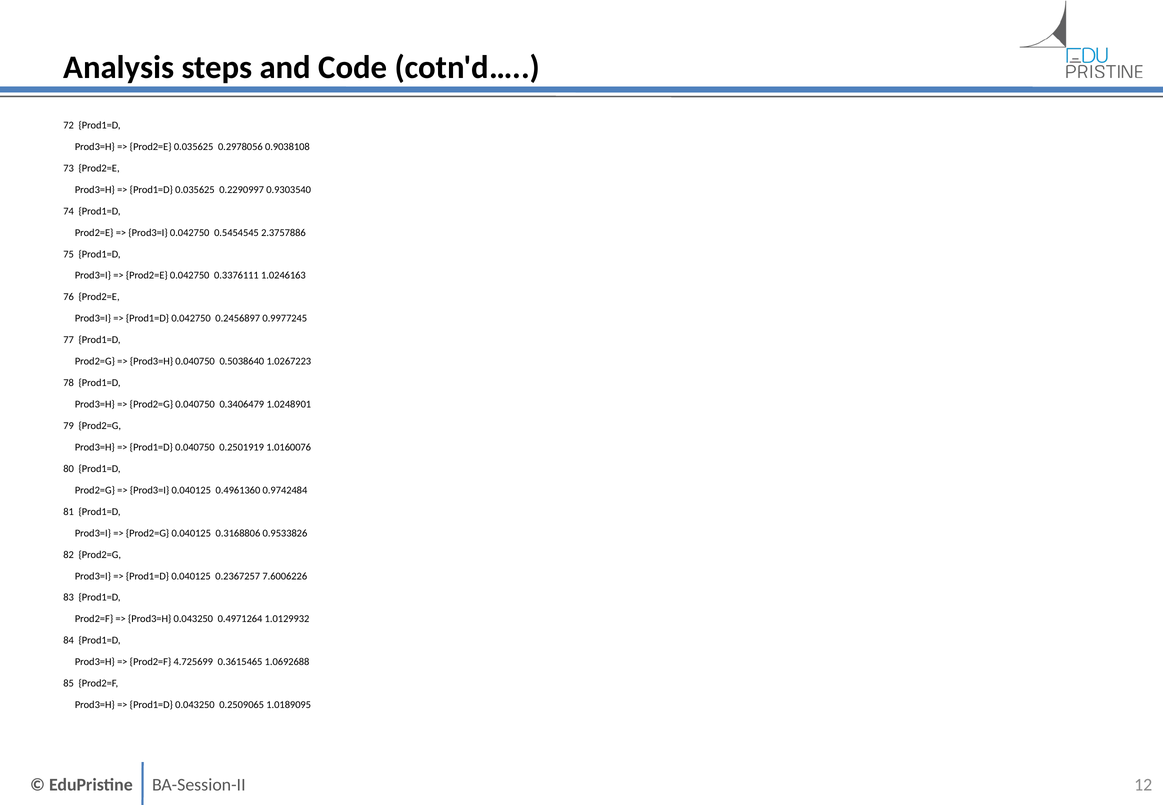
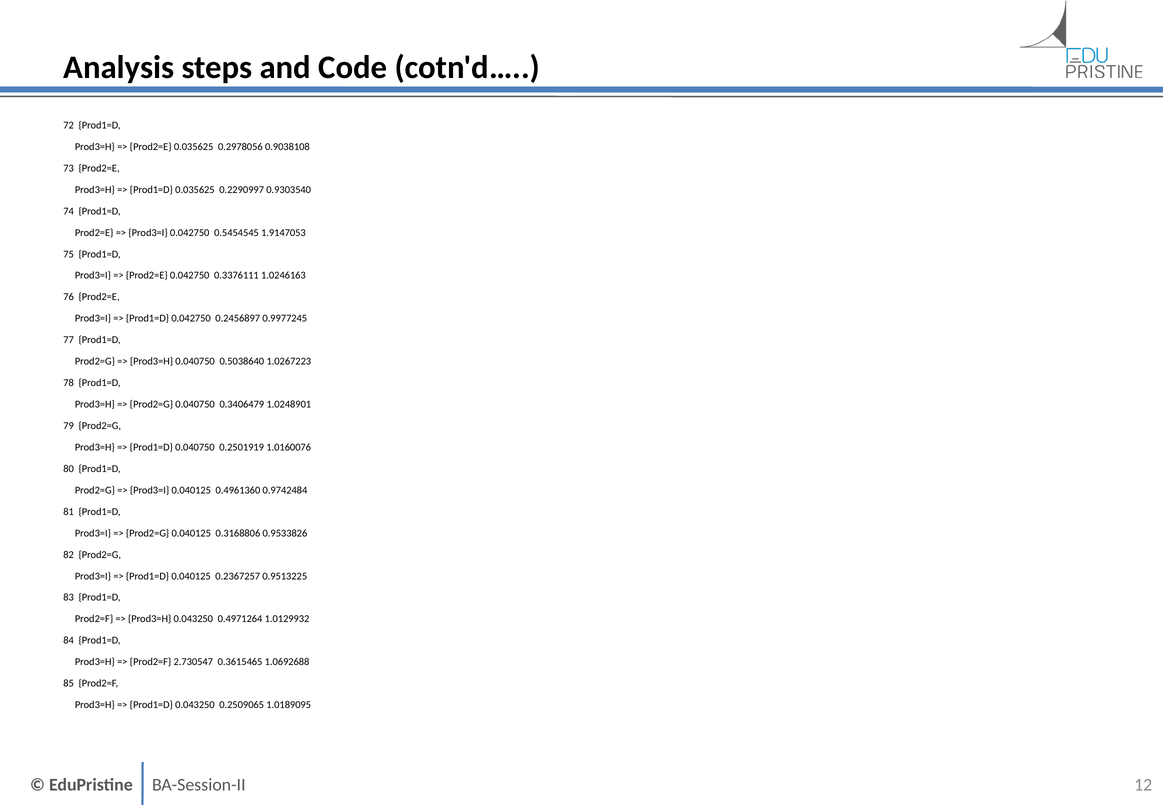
2.3757886: 2.3757886 -> 1.9147053
7.6006226: 7.6006226 -> 0.9513225
4.725699: 4.725699 -> 2.730547
